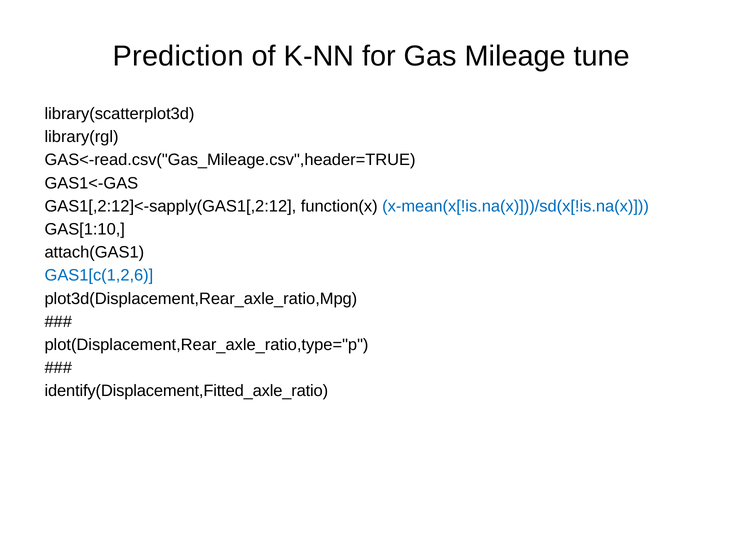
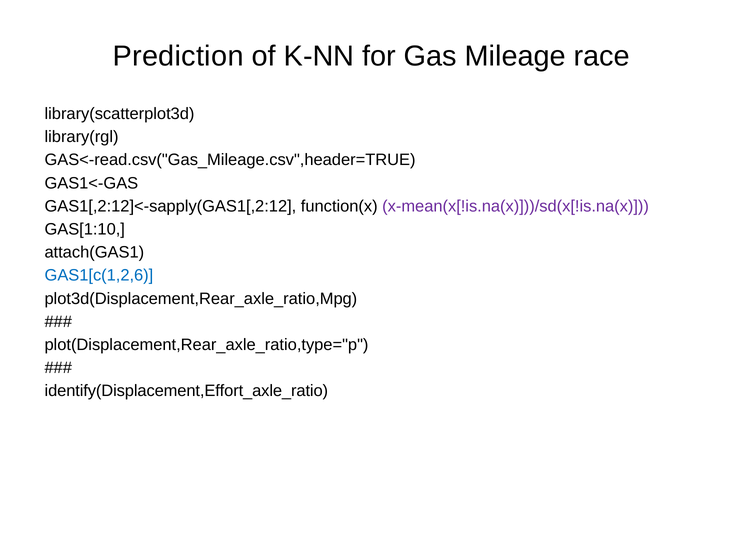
tune: tune -> race
x-mean(x[!is.na(x)]))/sd(x[!is.na(x colour: blue -> purple
identify(Displacement,Fitted_axle_ratio: identify(Displacement,Fitted_axle_ratio -> identify(Displacement,Effort_axle_ratio
